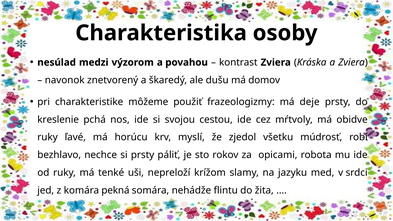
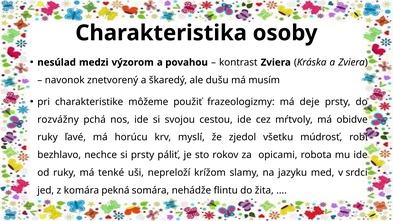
domov: domov -> musím
kreslenie: kreslenie -> rozvážny
